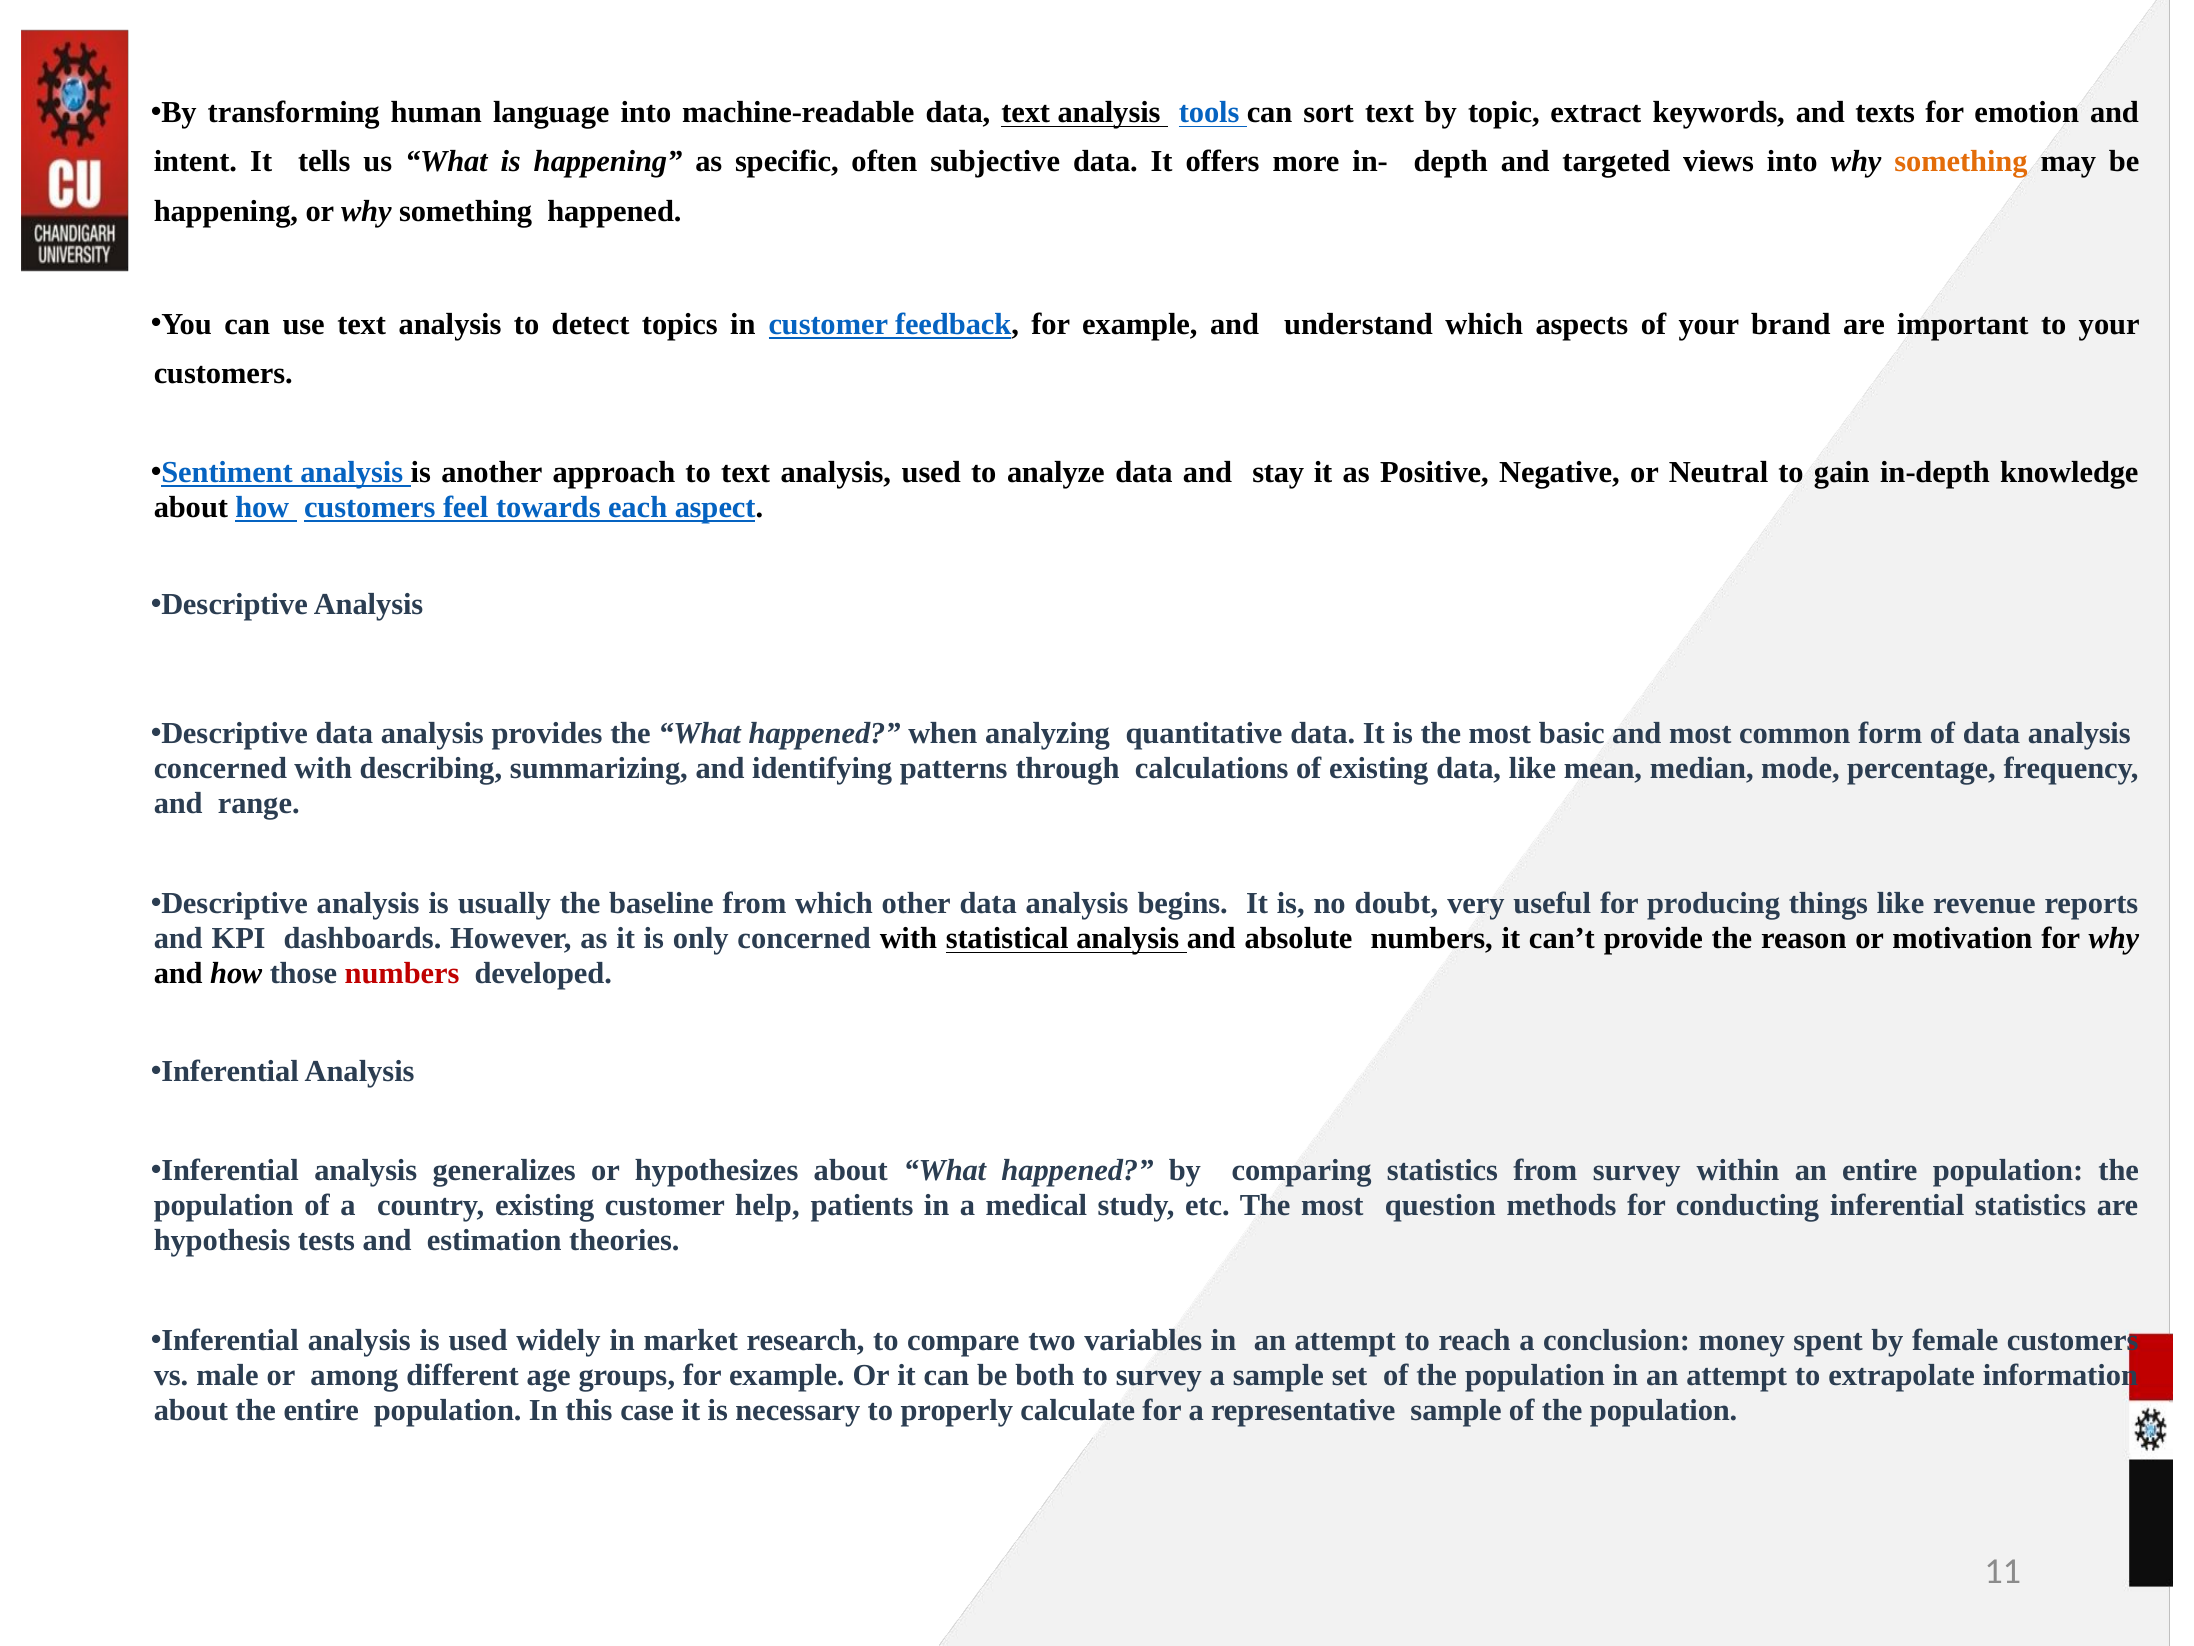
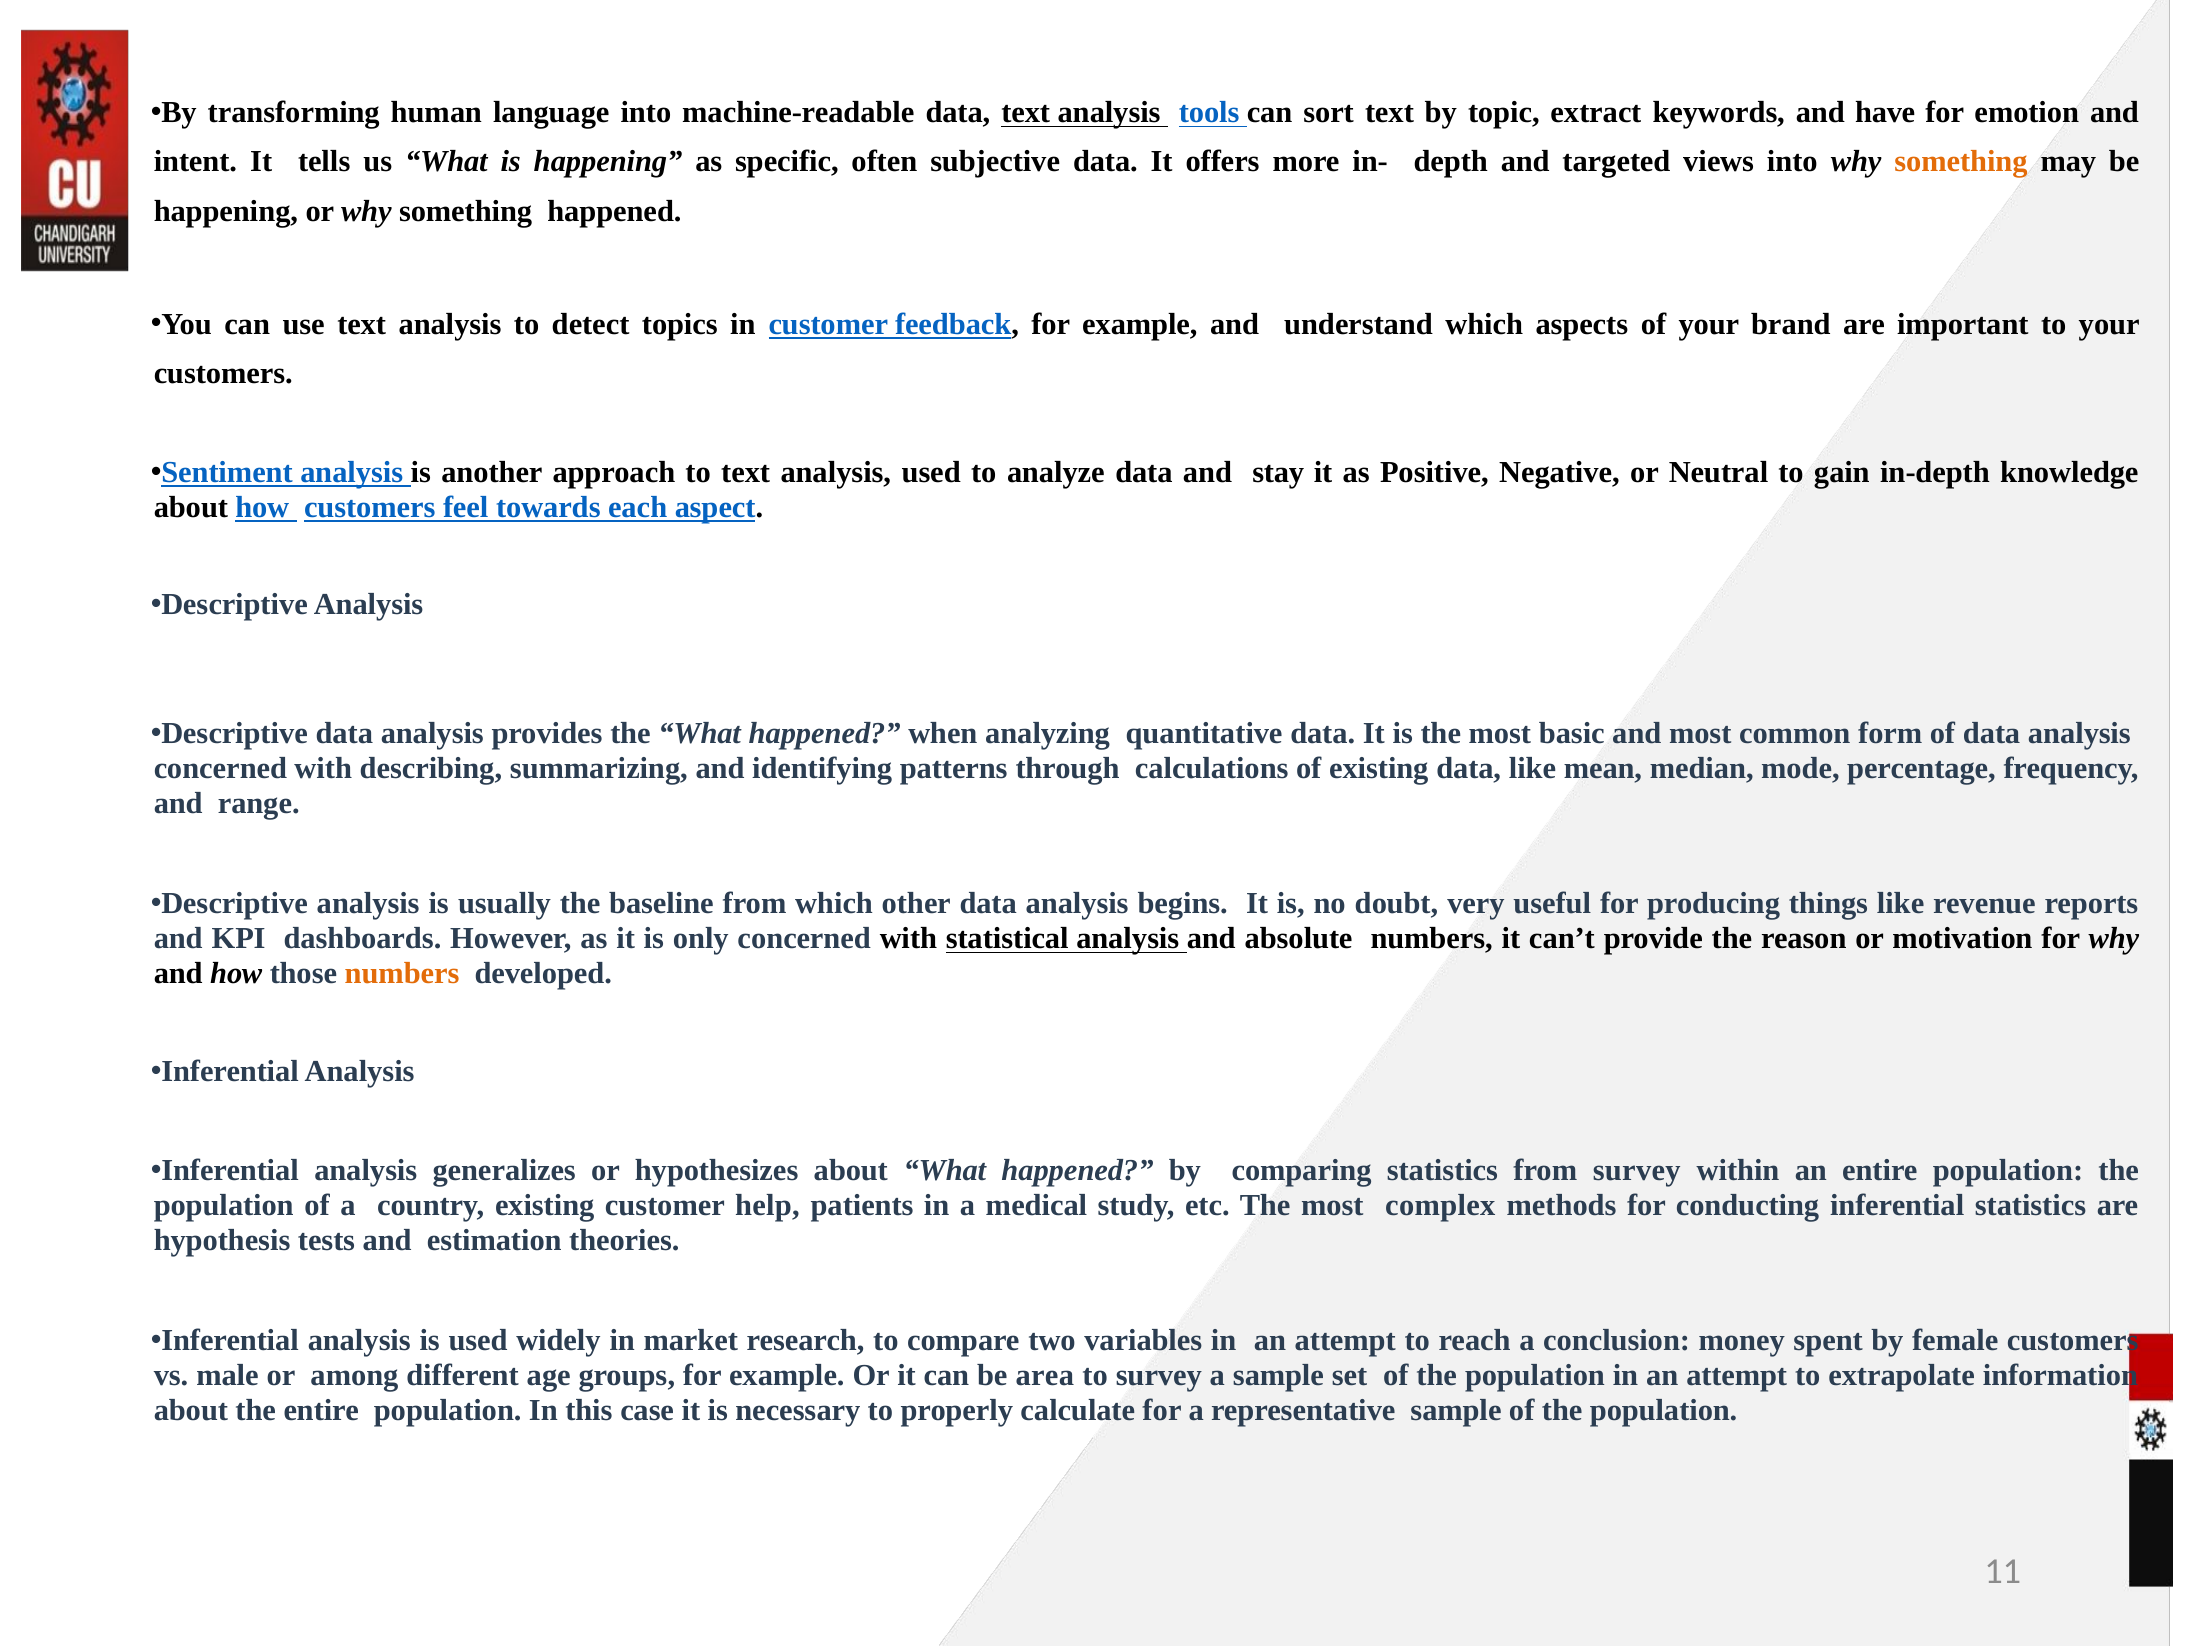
texts: texts -> have
numbers at (402, 974) colour: red -> orange
question: question -> complex
both: both -> area
